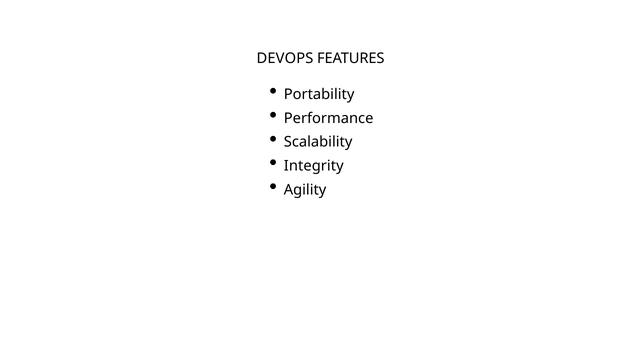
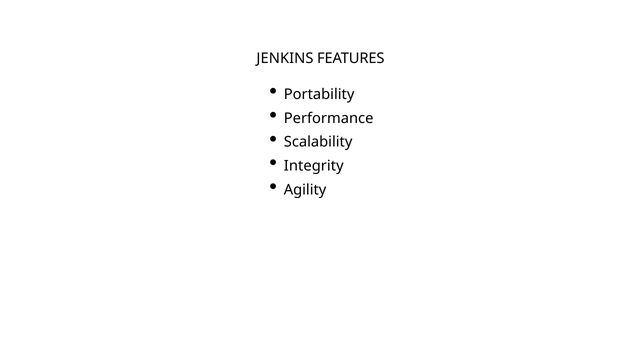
DEVOPS: DEVOPS -> JENKINS
